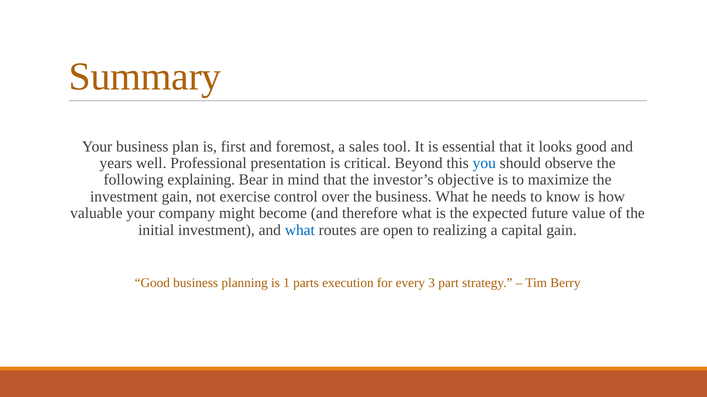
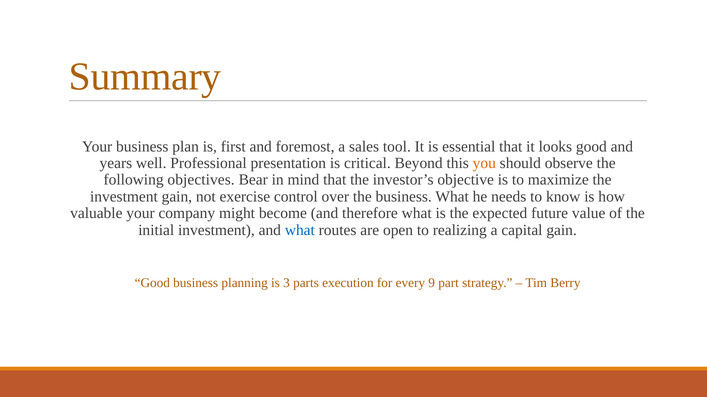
you colour: blue -> orange
explaining: explaining -> objectives
1: 1 -> 3
3: 3 -> 9
